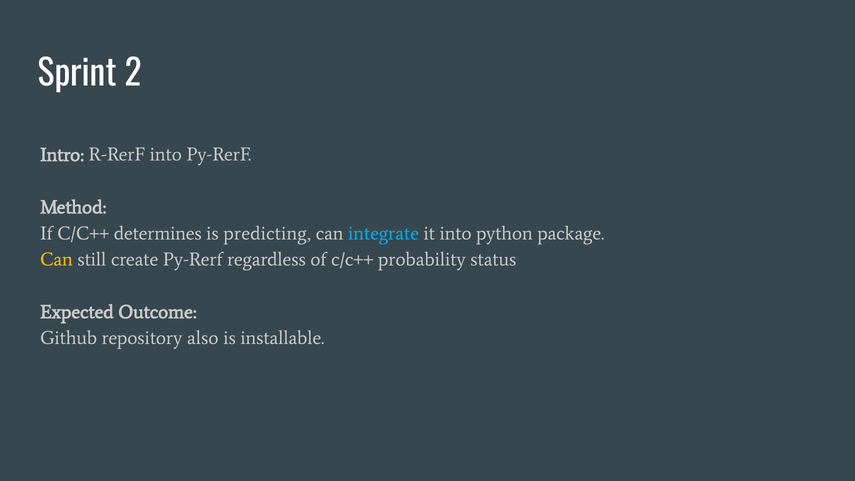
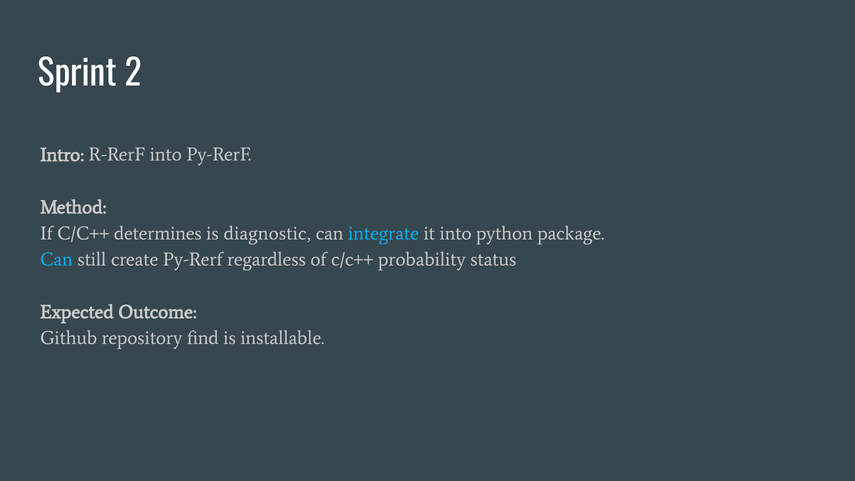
predicting: predicting -> diagnostic
Can at (56, 259) colour: yellow -> light blue
also: also -> find
